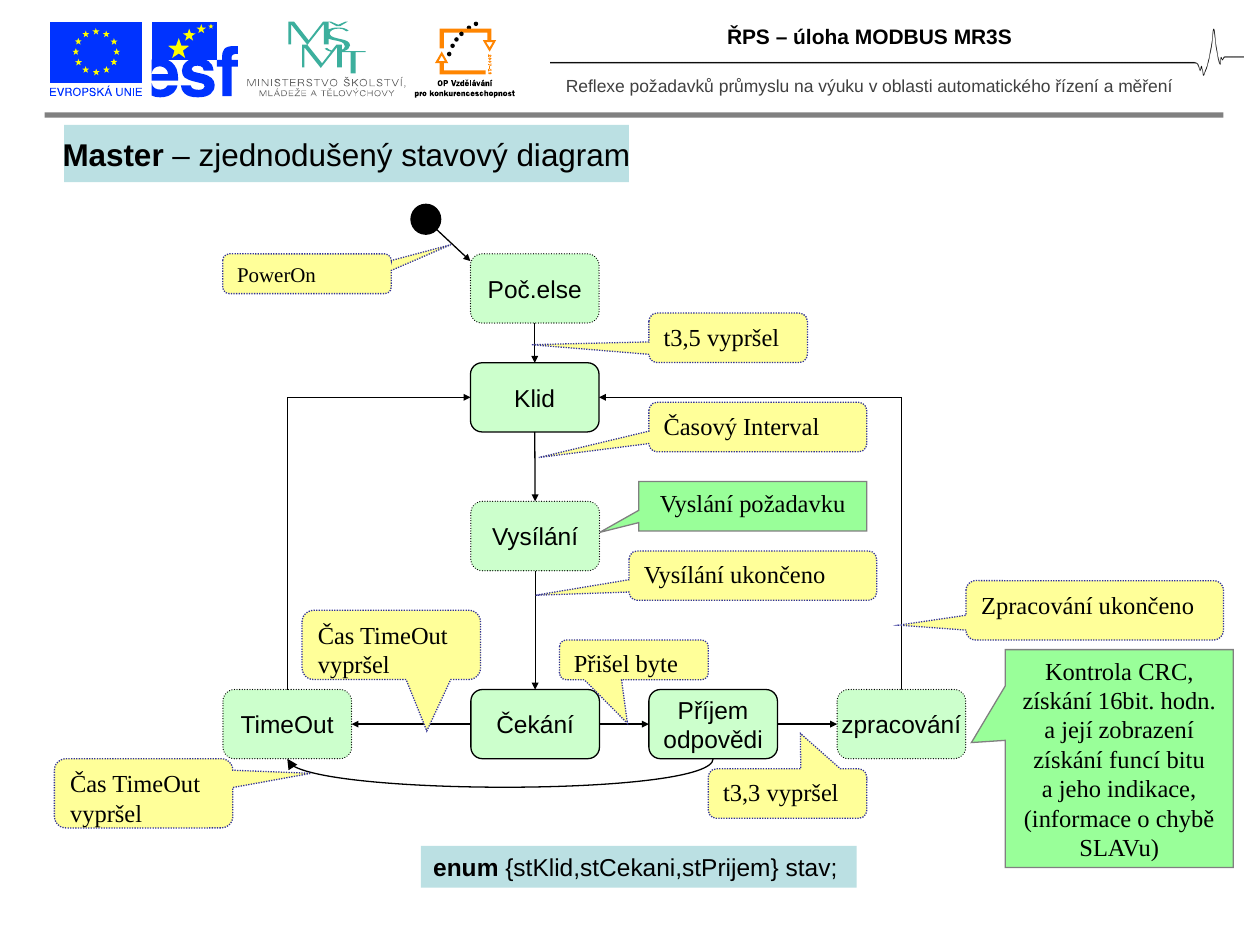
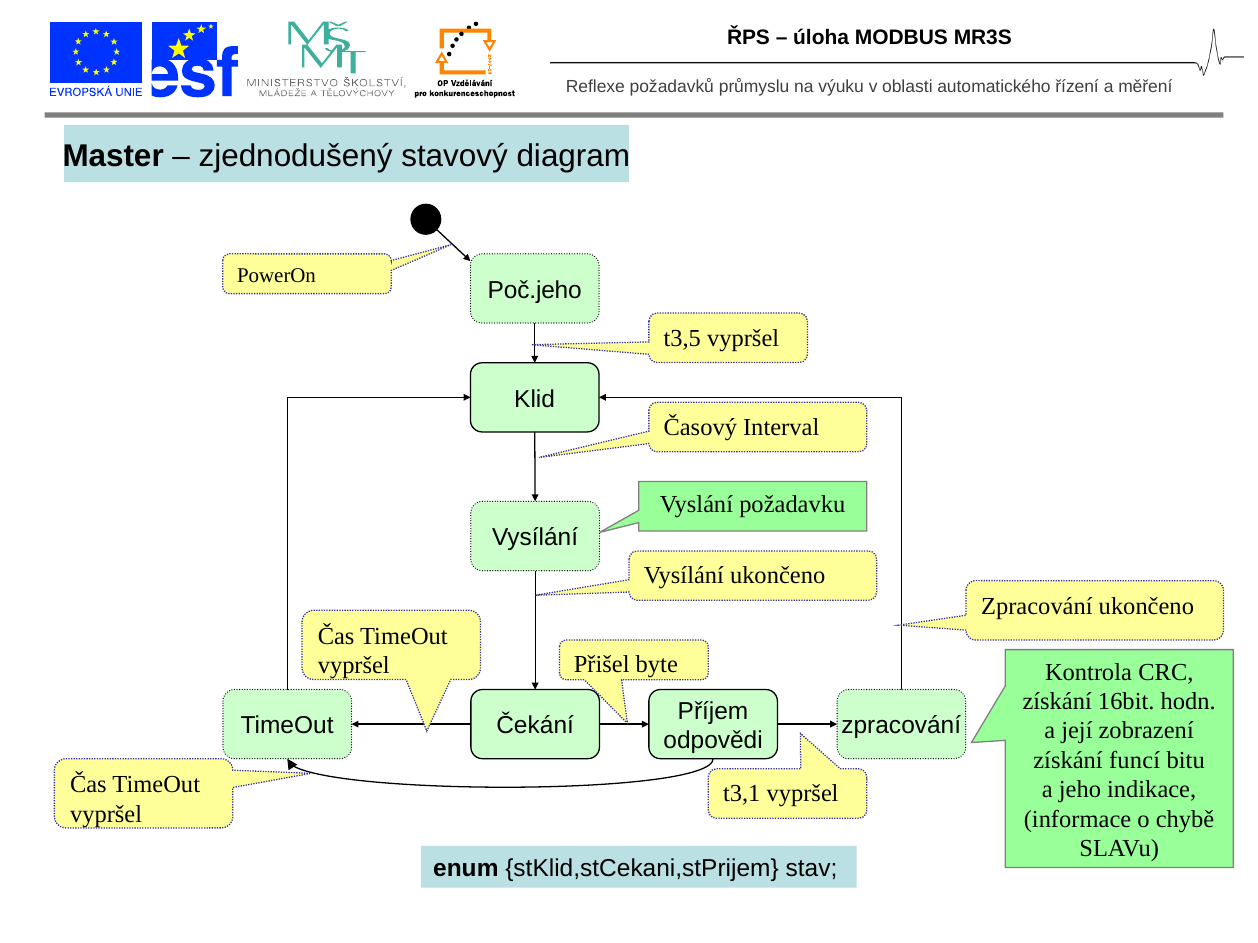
Poč.else: Poč.else -> Poč.jeho
t3,3: t3,3 -> t3,1
